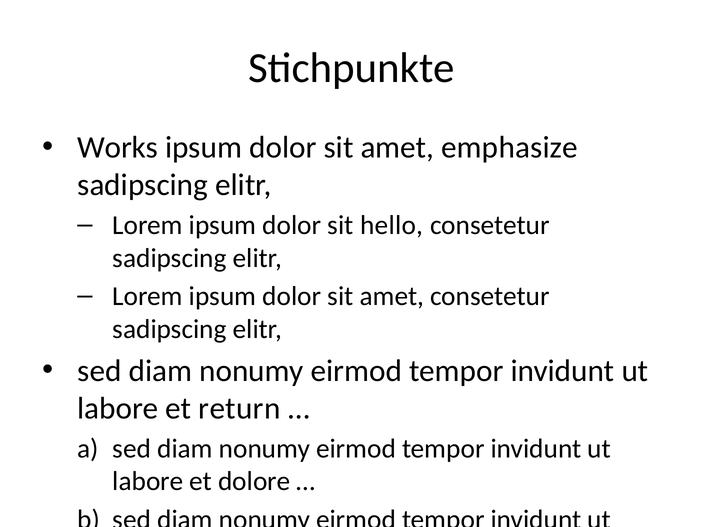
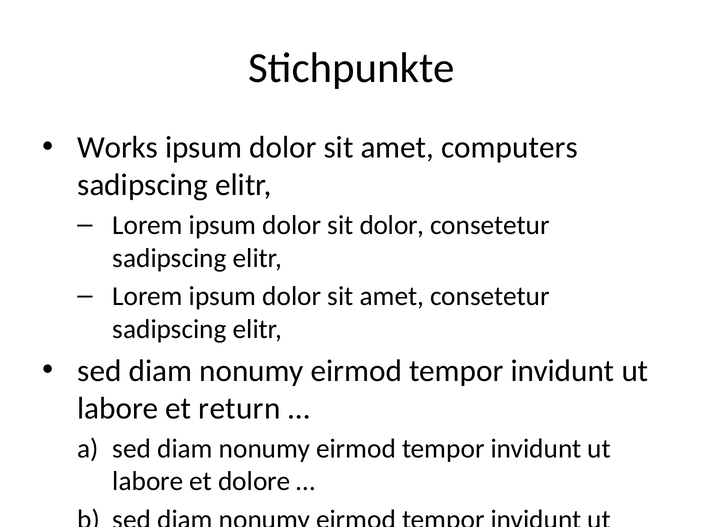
emphasize: emphasize -> computers
sit hello: hello -> dolor
